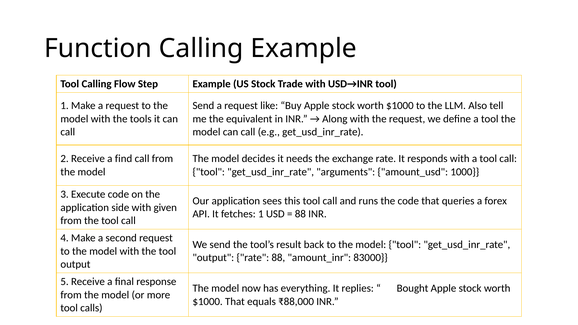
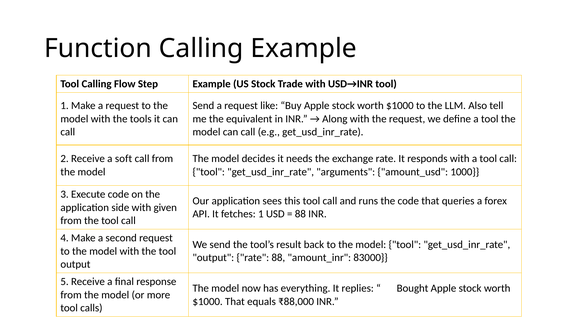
find: find -> soft
